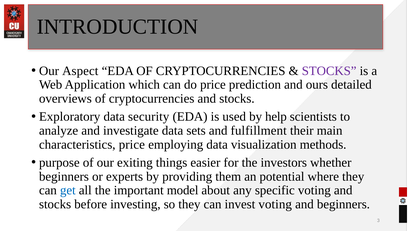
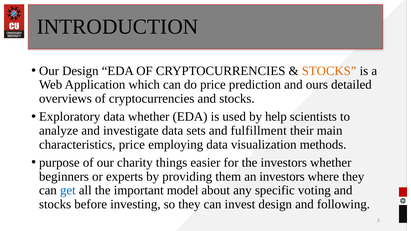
Our Aspect: Aspect -> Design
STOCKS at (329, 71) colour: purple -> orange
data security: security -> whether
exiting: exiting -> charity
an potential: potential -> investors
invest voting: voting -> design
and beginners: beginners -> following
